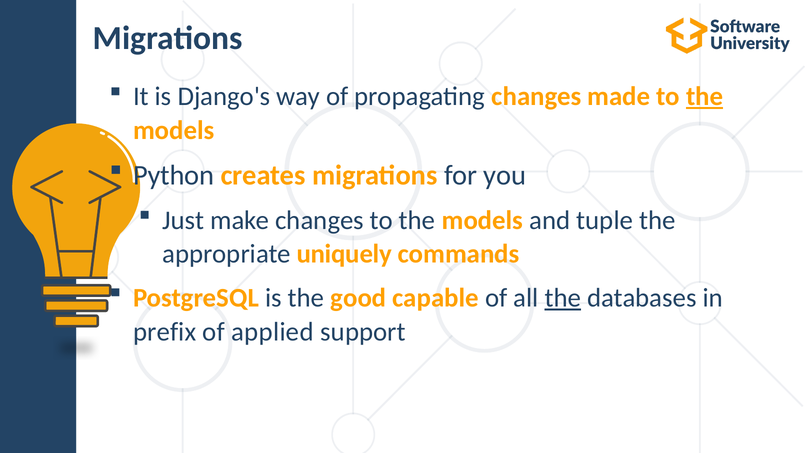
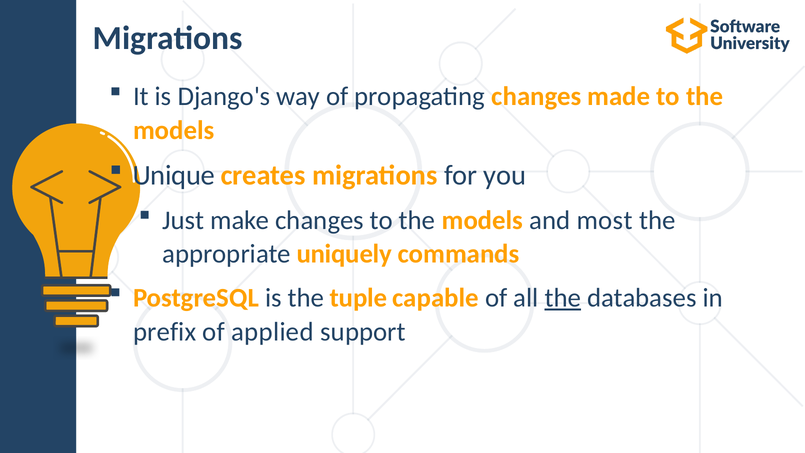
the at (705, 96) underline: present -> none
Python: Python -> Unique
tuple: tuple -> most
good: good -> tuple
